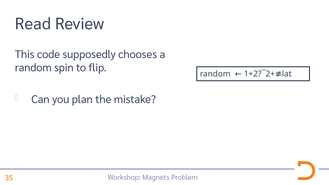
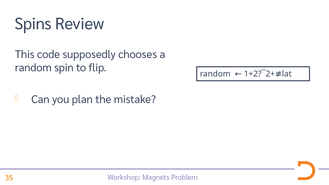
Read: Read -> Spins
